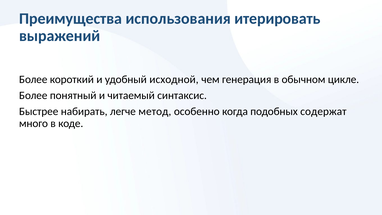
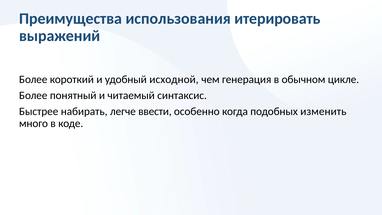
метод: метод -> ввести
содержат: содержат -> изменить
